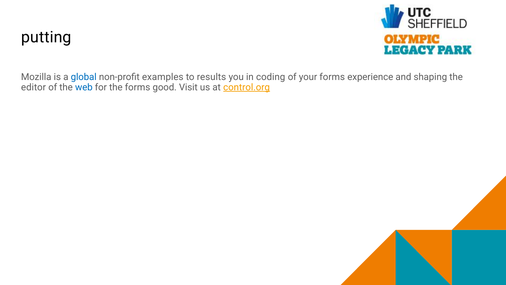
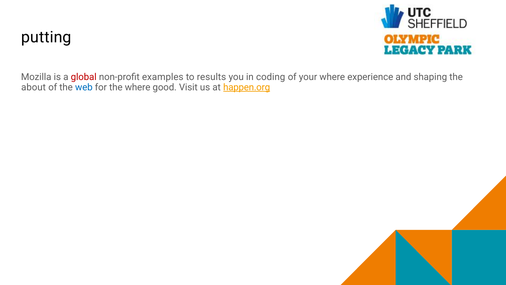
global colour: blue -> red
your forms: forms -> where
editor: editor -> about
the forms: forms -> where
control.org: control.org -> happen.org
